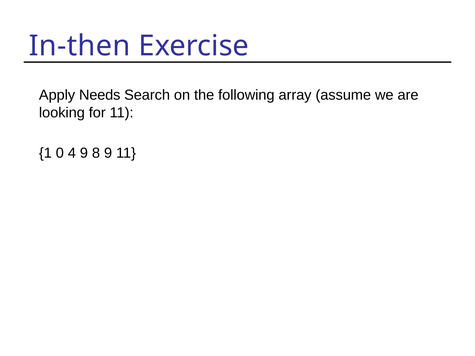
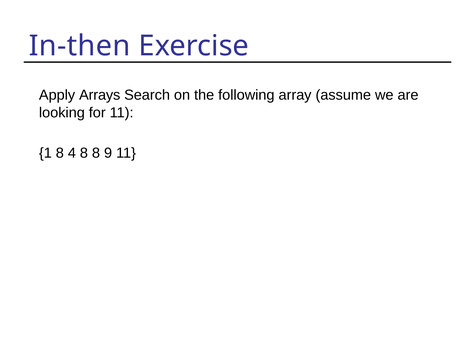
Needs: Needs -> Arrays
1 0: 0 -> 8
4 9: 9 -> 8
